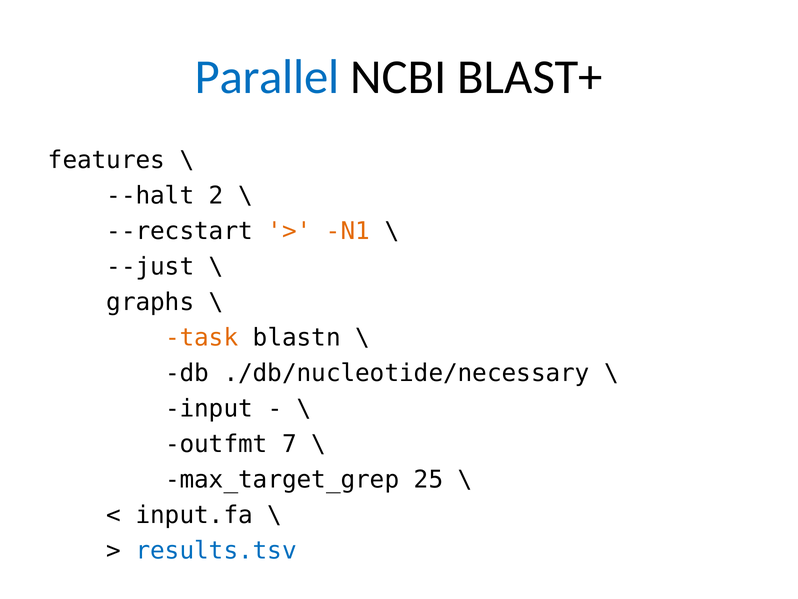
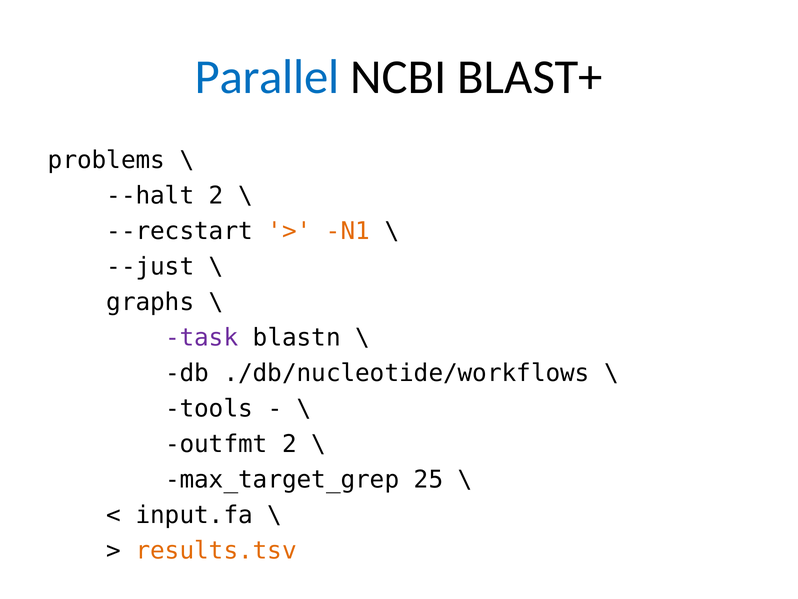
features: features -> problems
task colour: orange -> purple
./db/nucleotide/necessary: ./db/nucleotide/necessary -> ./db/nucleotide/workflows
input: input -> tools
outfmt 7: 7 -> 2
results.tsv colour: blue -> orange
